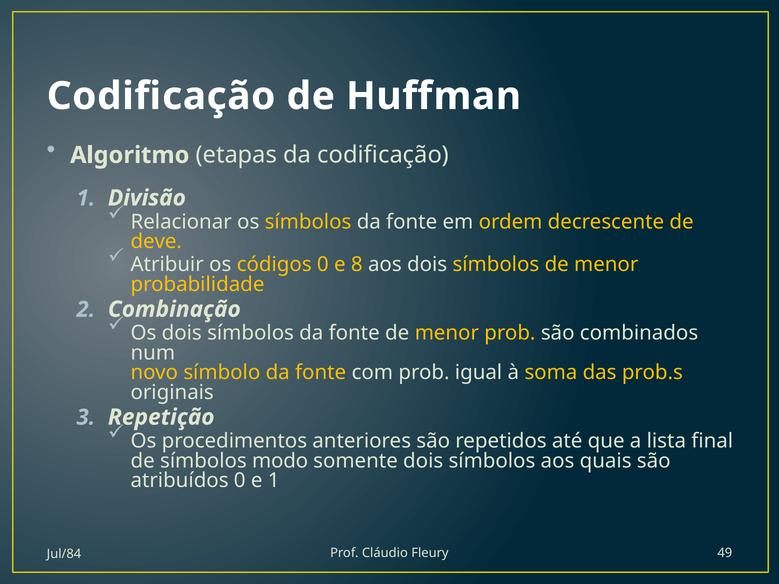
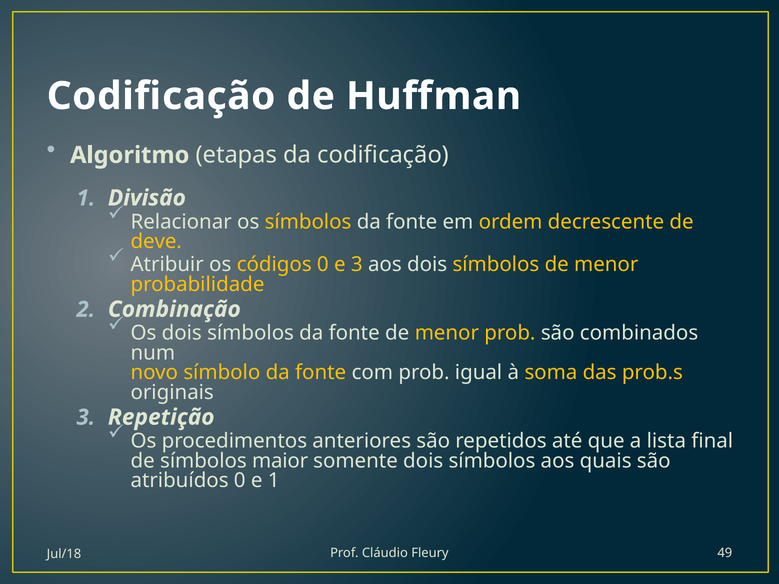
e 8: 8 -> 3
modo: modo -> maior
Jul/84: Jul/84 -> Jul/18
